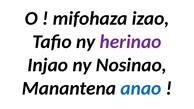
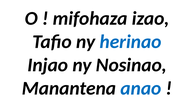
herinao colour: purple -> blue
